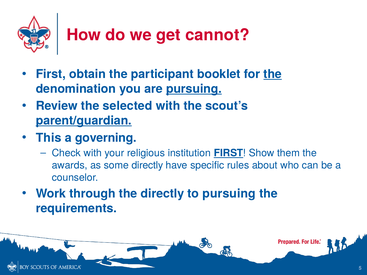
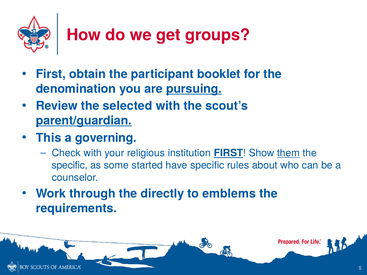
cannot: cannot -> groups
the at (273, 74) underline: present -> none
them underline: none -> present
awards at (70, 165): awards -> specific
some directly: directly -> started
to pursuing: pursuing -> emblems
